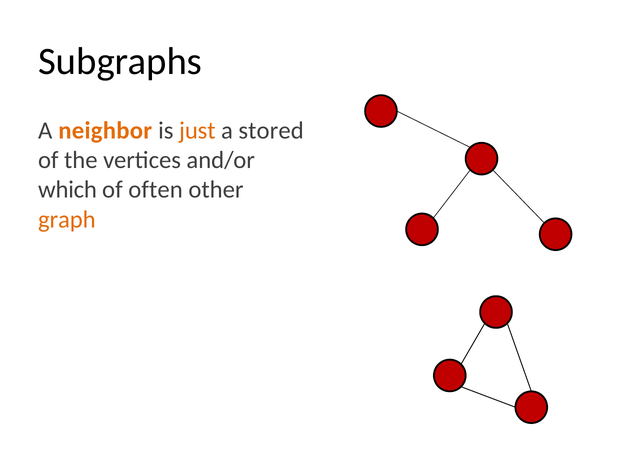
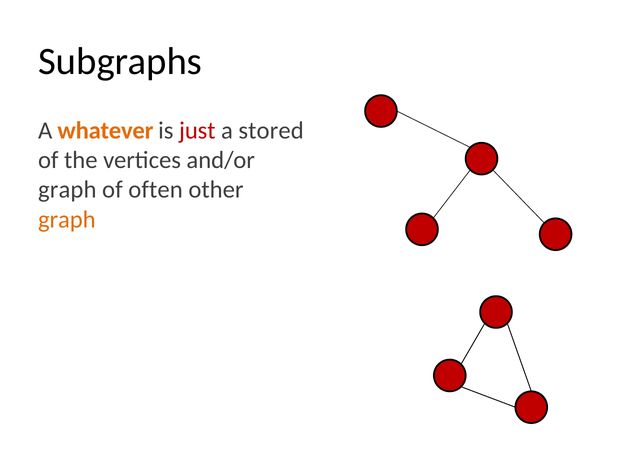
neighbor: neighbor -> whatever
just colour: orange -> red
which at (67, 190): which -> graph
